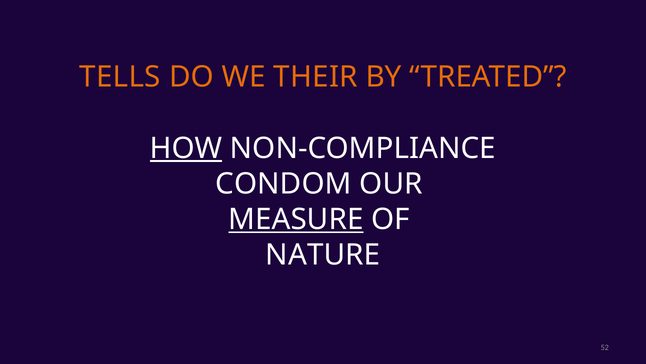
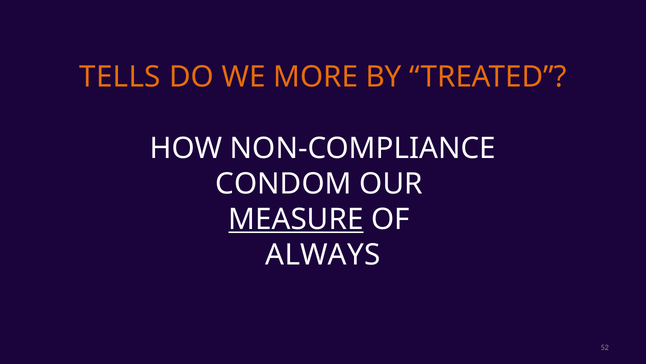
THEIR: THEIR -> MORE
HOW underline: present -> none
NATURE: NATURE -> ALWAYS
